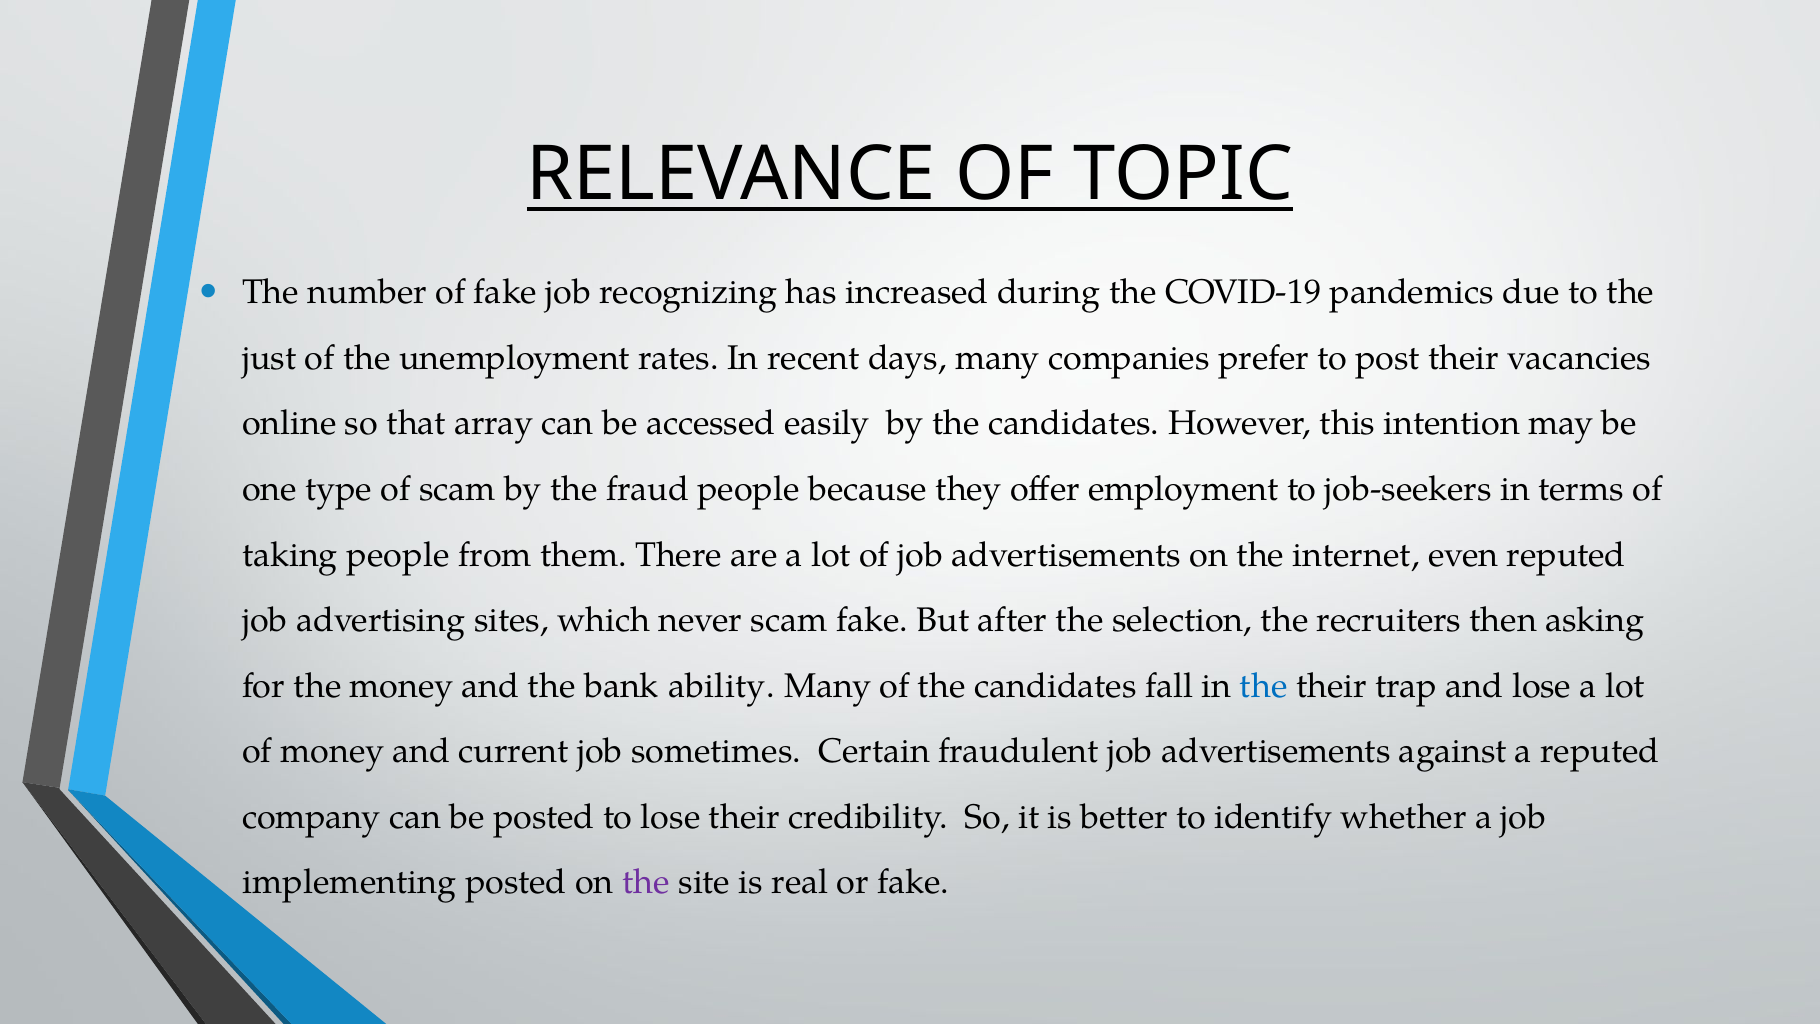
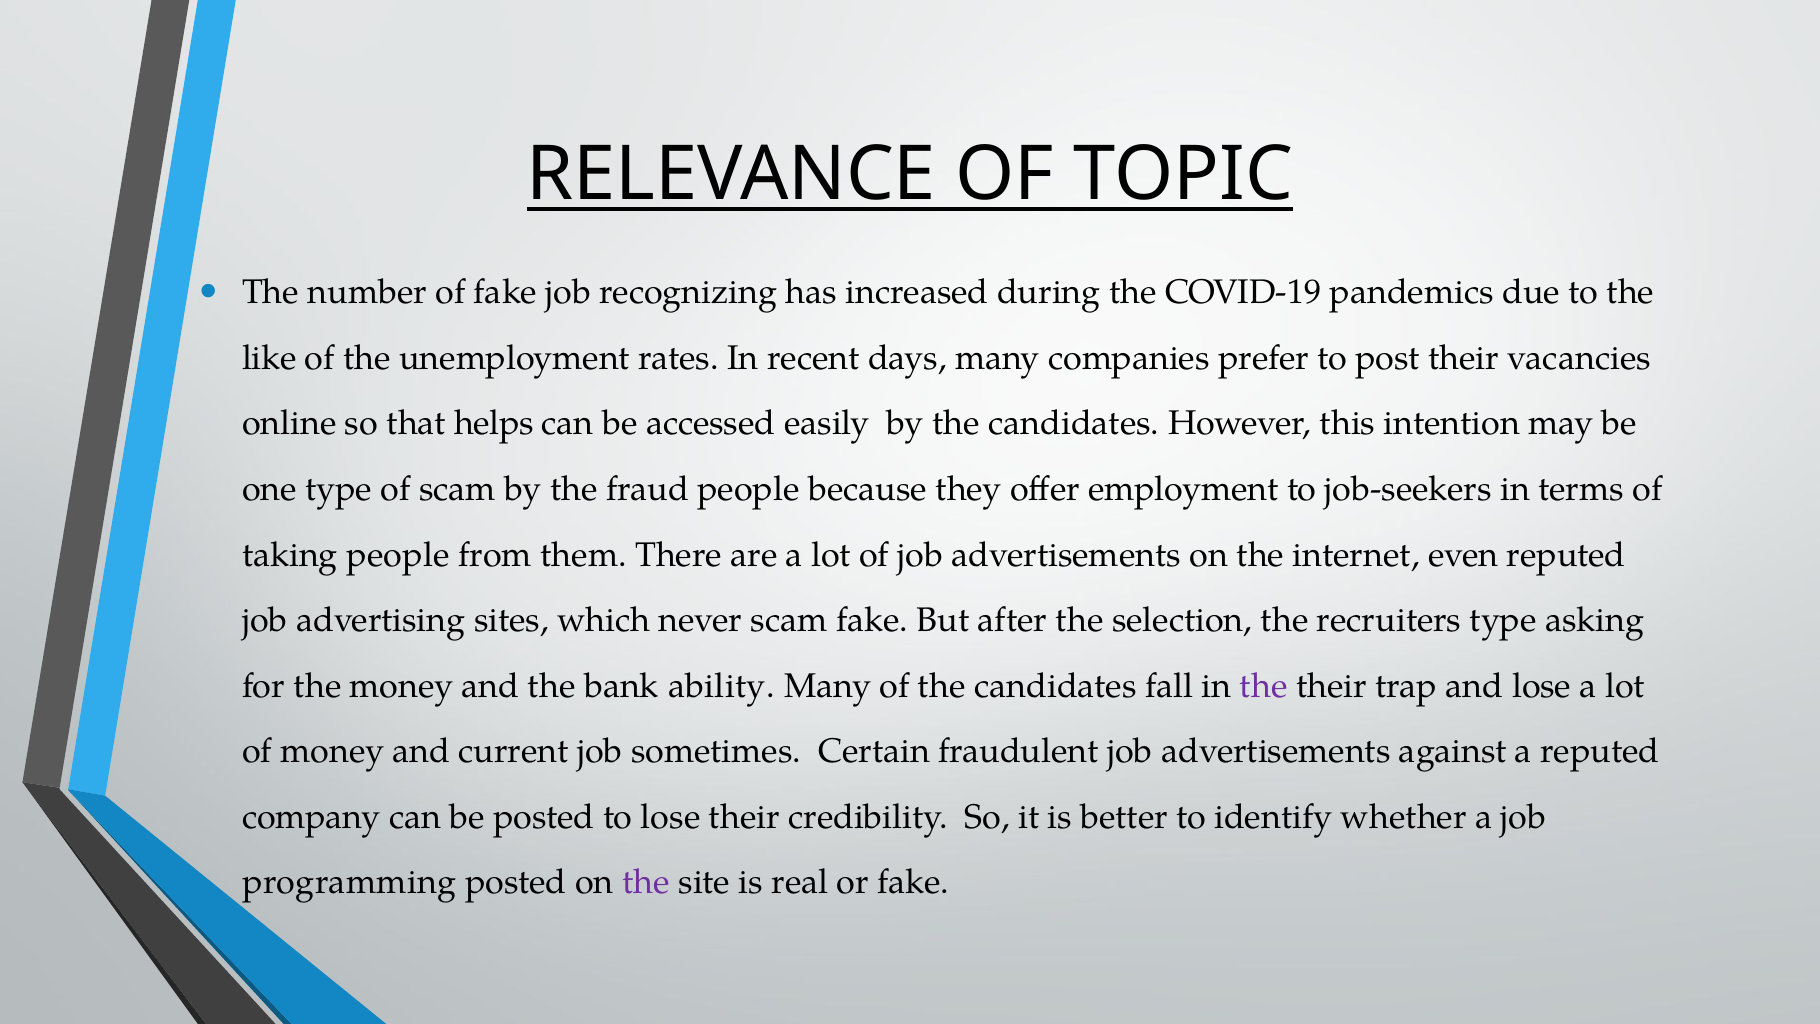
just: just -> like
array: array -> helps
recruiters then: then -> type
the at (1264, 686) colour: blue -> purple
implementing: implementing -> programming
